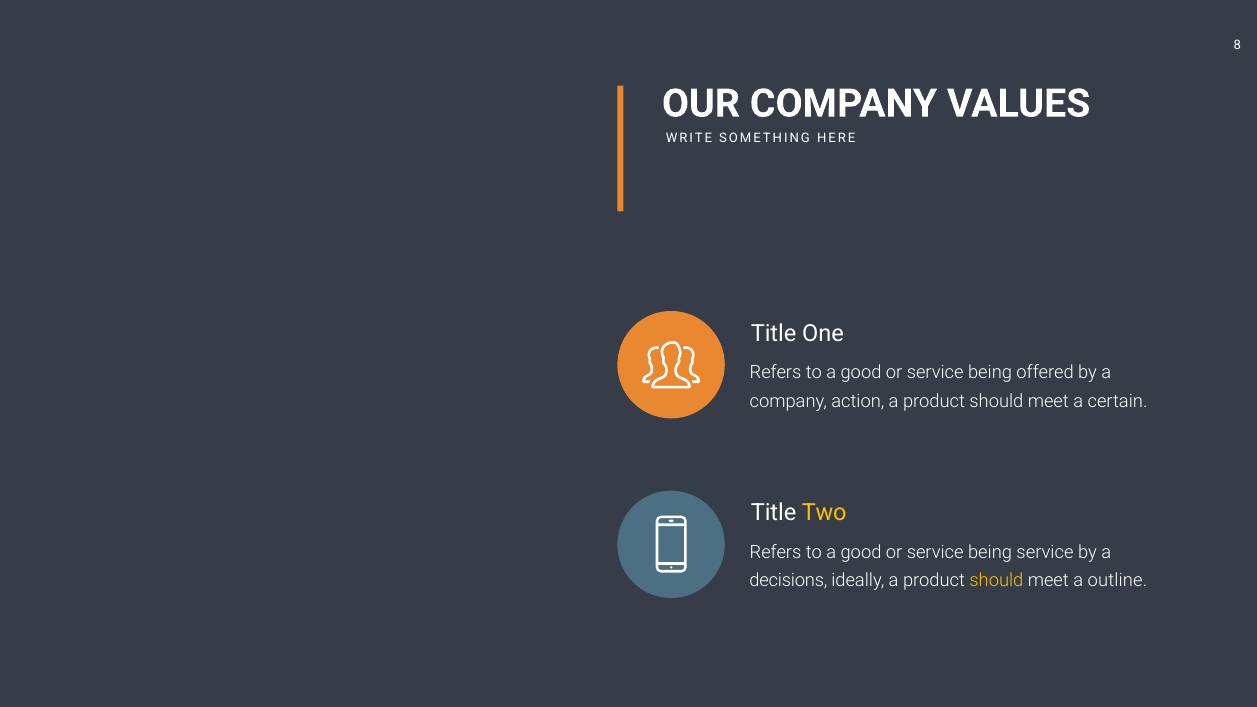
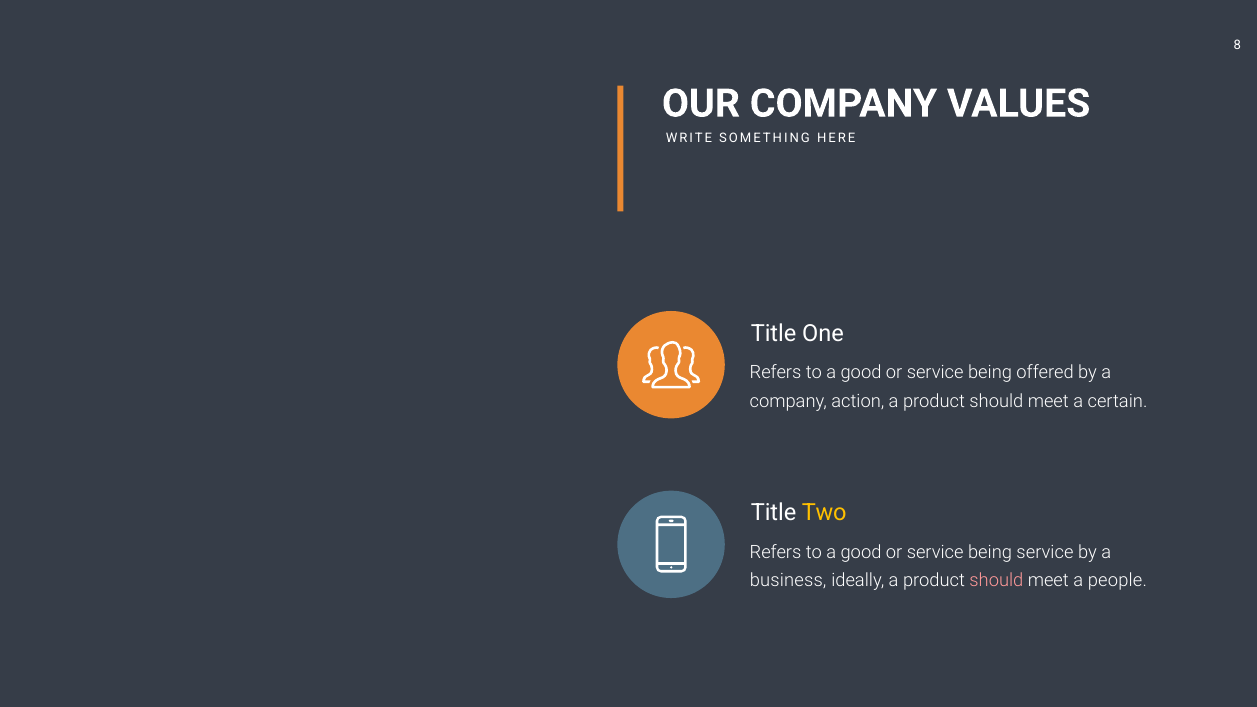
decisions: decisions -> business
should at (996, 581) colour: yellow -> pink
outline: outline -> people
